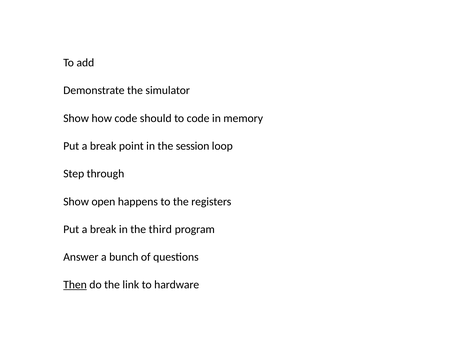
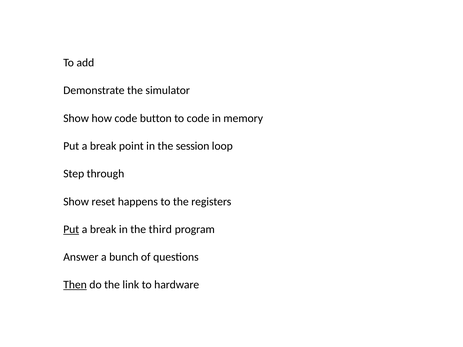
should: should -> button
open: open -> reset
Put at (71, 229) underline: none -> present
